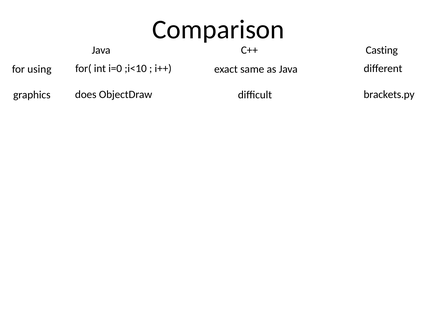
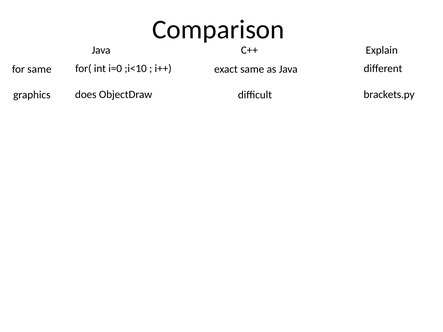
Casting: Casting -> Explain
for using: using -> same
